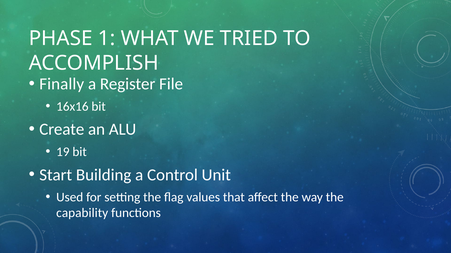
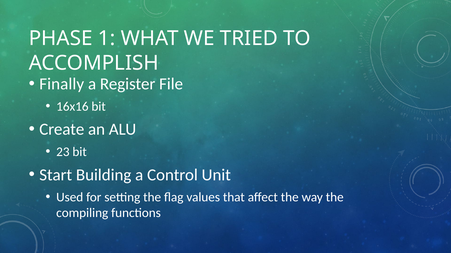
19: 19 -> 23
capability: capability -> compiling
